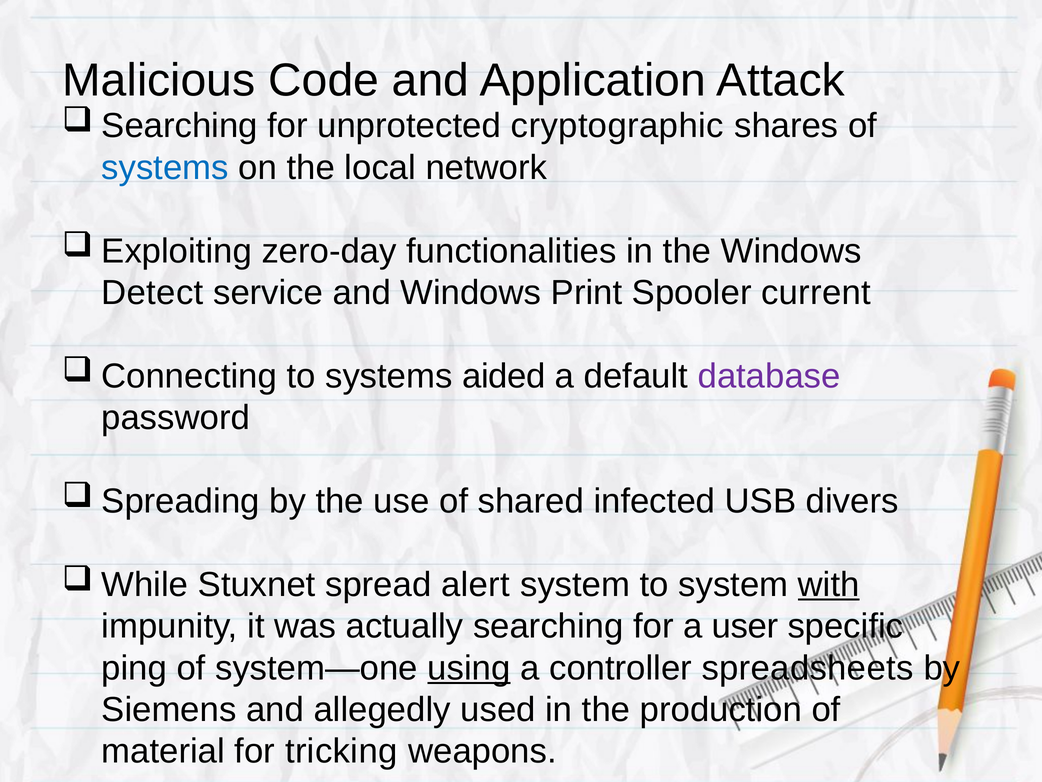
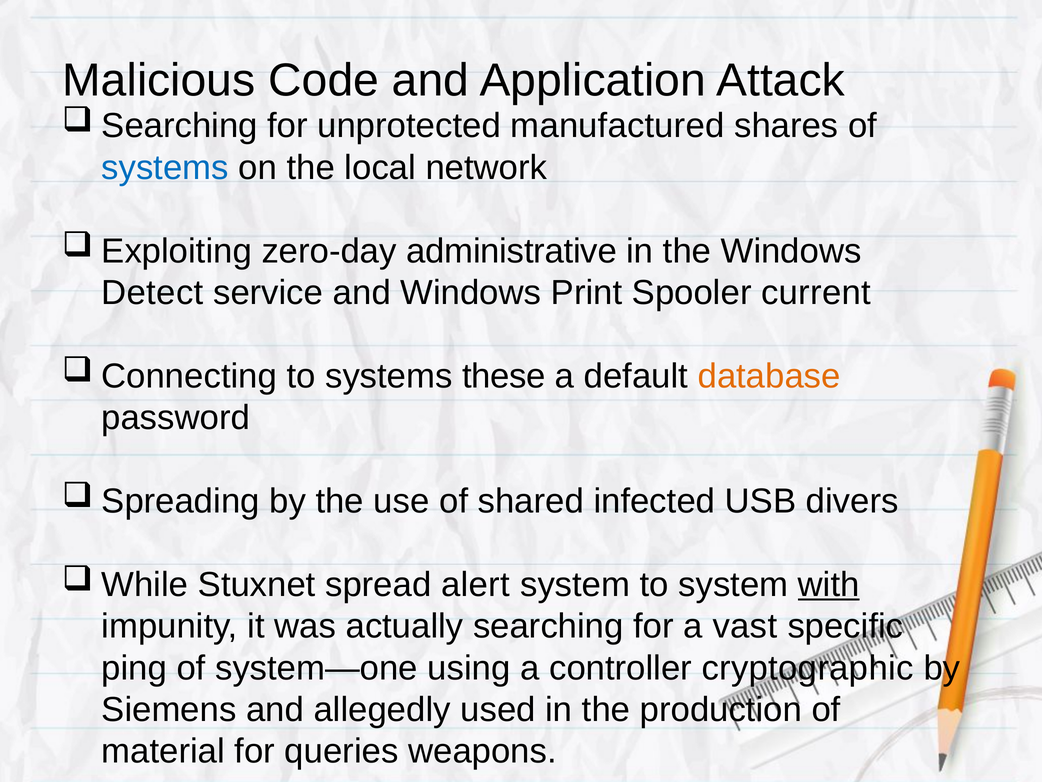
cryptographic: cryptographic -> manufactured
functionalities: functionalities -> administrative
aided: aided -> these
database colour: purple -> orange
user: user -> vast
using underline: present -> none
spreadsheets: spreadsheets -> cryptographic
tricking: tricking -> queries
